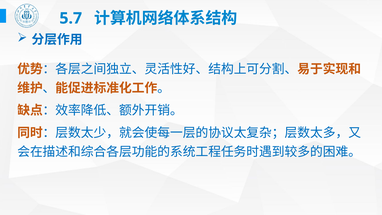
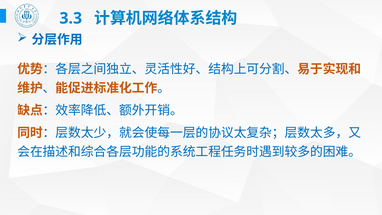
5.7: 5.7 -> 3.3
